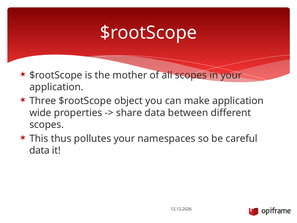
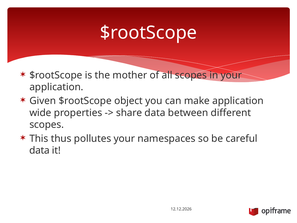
Three: Three -> Given
